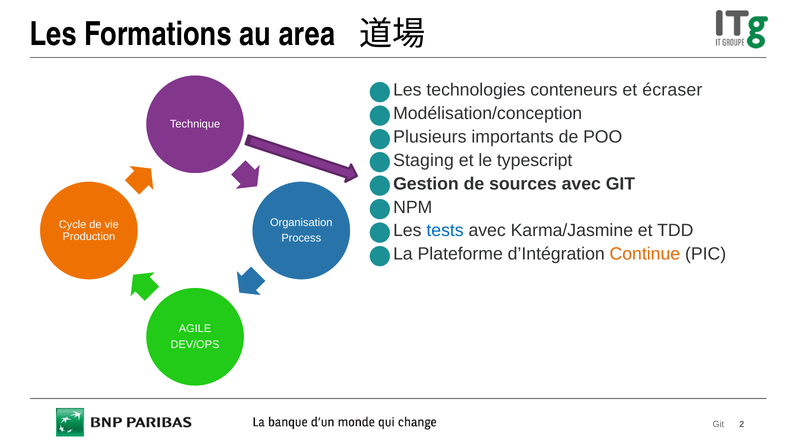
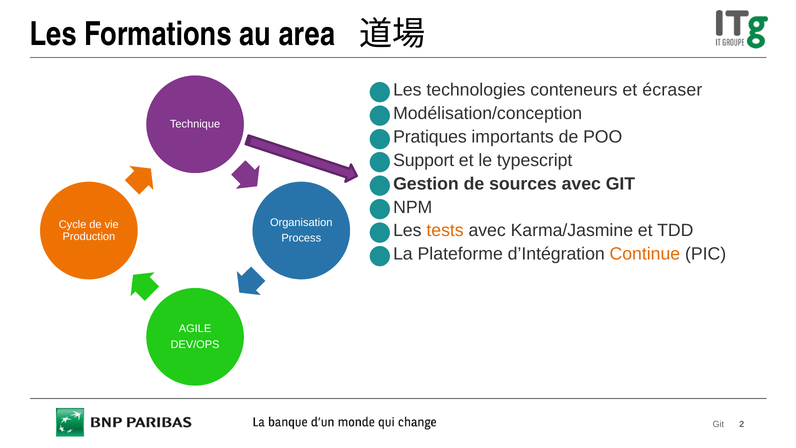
Plusieurs: Plusieurs -> Pratiques
Staging: Staging -> Support
tests colour: blue -> orange
